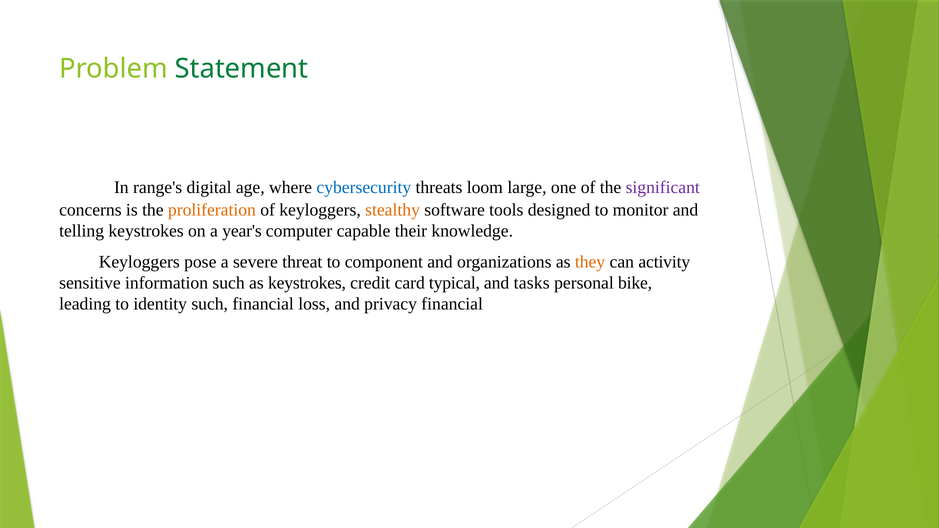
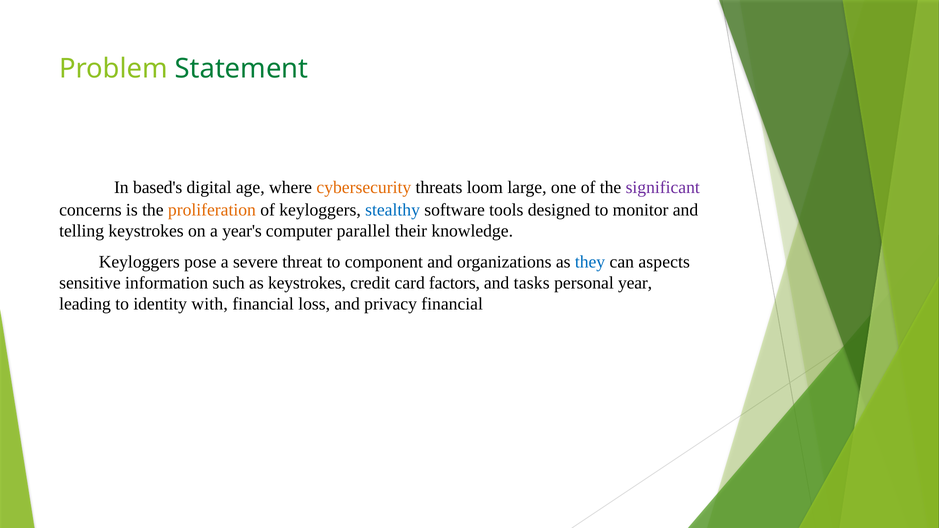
range's: range's -> based's
cybersecurity colour: blue -> orange
stealthy colour: orange -> blue
capable: capable -> parallel
they colour: orange -> blue
activity: activity -> aspects
typical: typical -> factors
bike: bike -> year
identity such: such -> with
